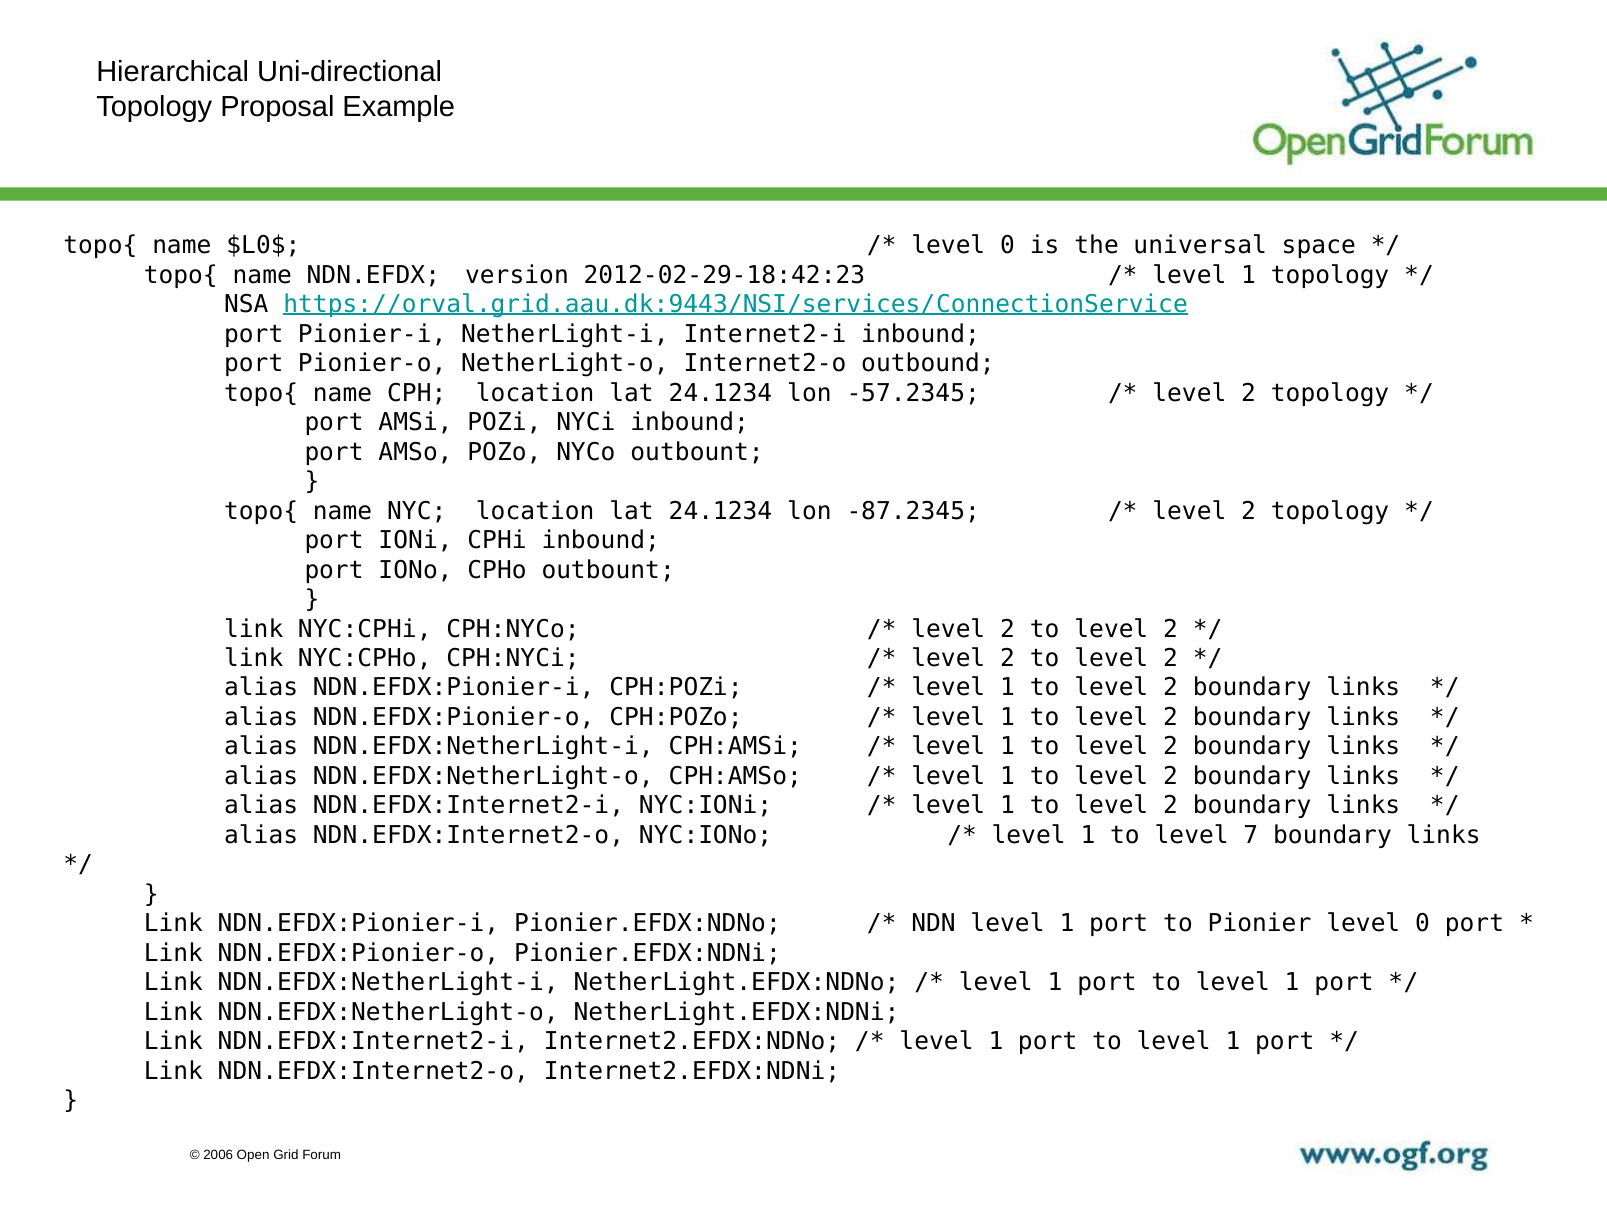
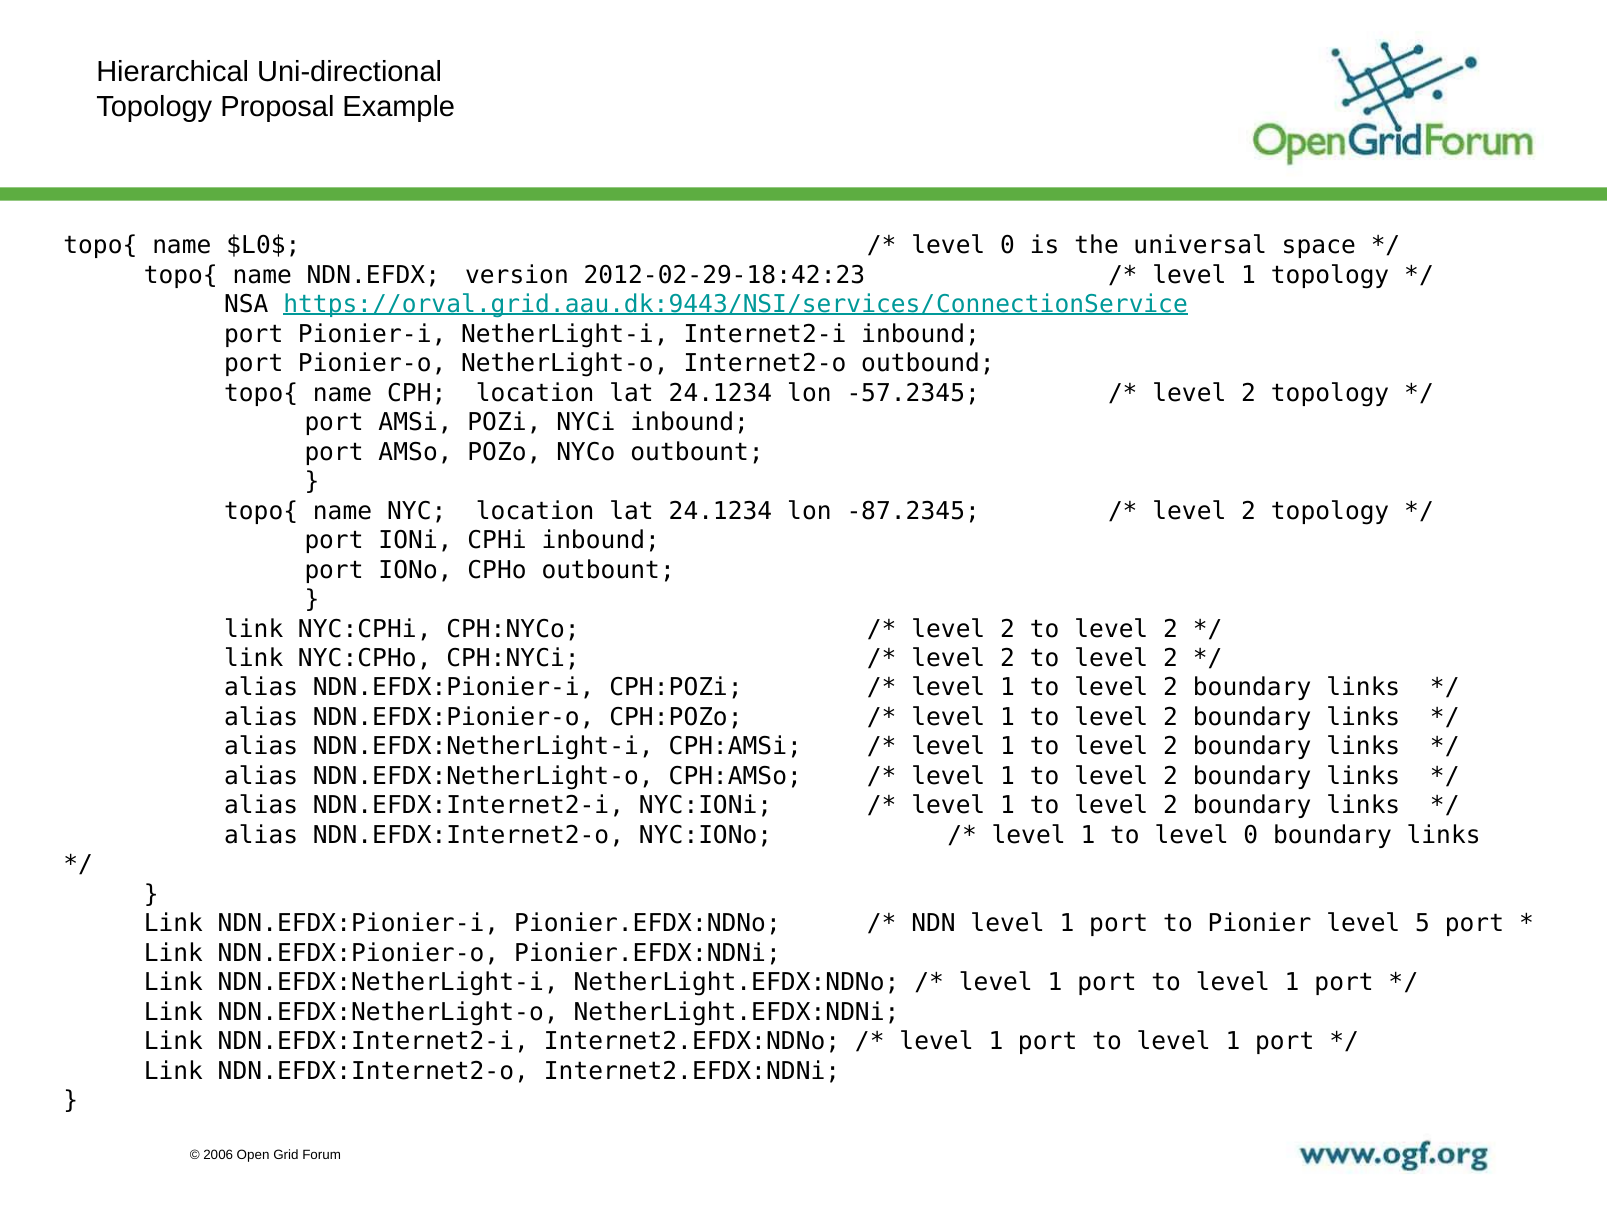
to level 7: 7 -> 0
Pionier level 0: 0 -> 5
